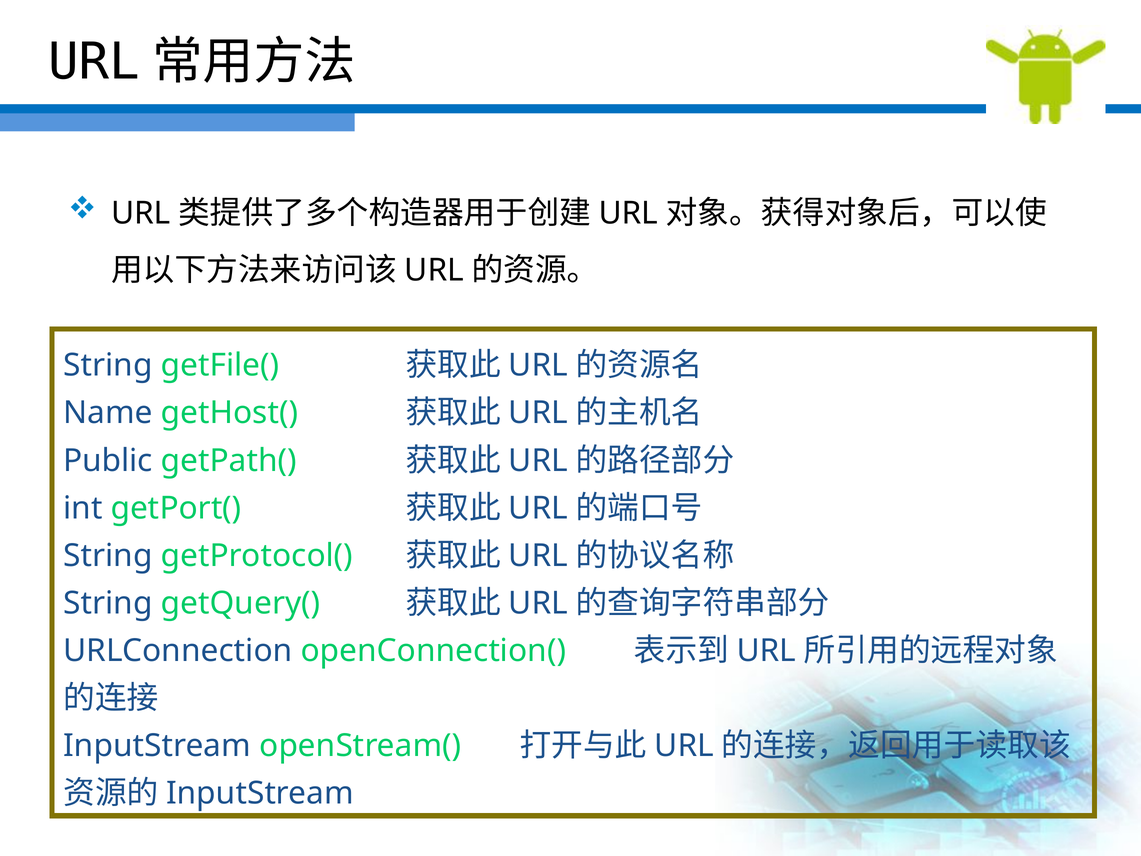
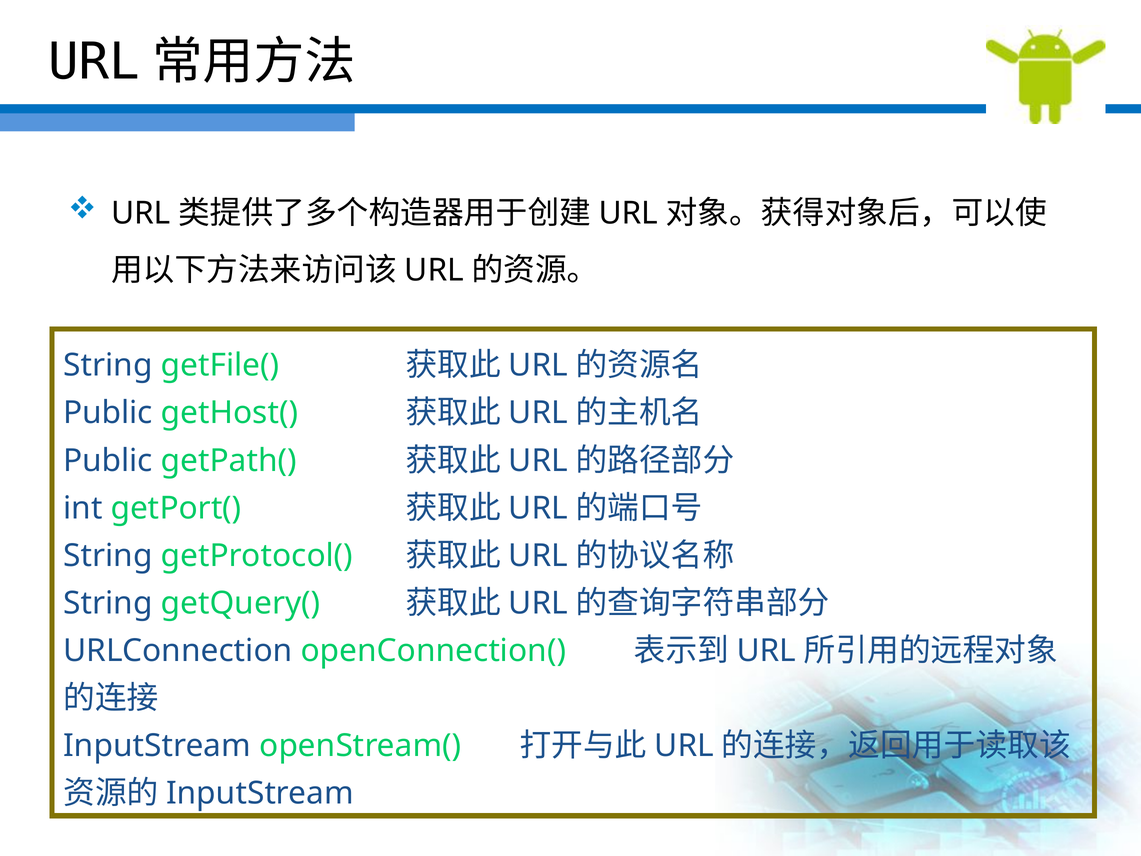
Name at (108, 413): Name -> Public
